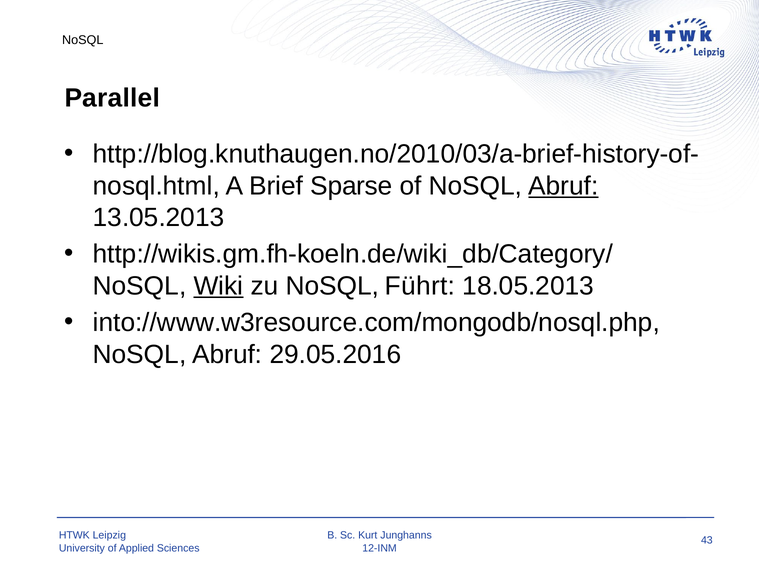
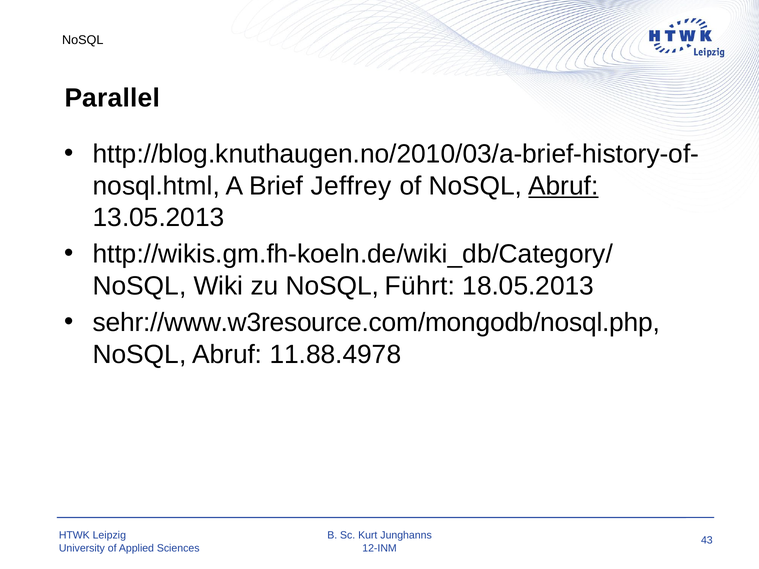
Sparse: Sparse -> Jeffrey
Wiki underline: present -> none
into://www.w3resource.com/mongodb/nosql.php: into://www.w3resource.com/mongodb/nosql.php -> sehr://www.w3resource.com/mongodb/nosql.php
29.05.2016: 29.05.2016 -> 11.88.4978
